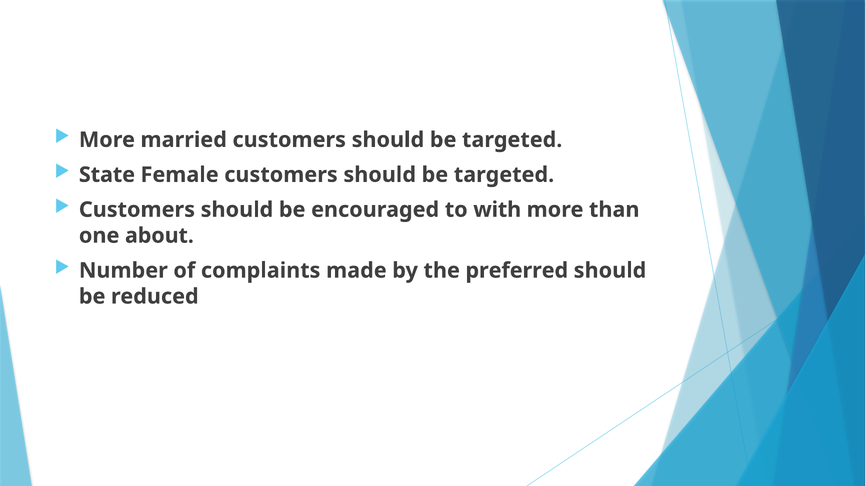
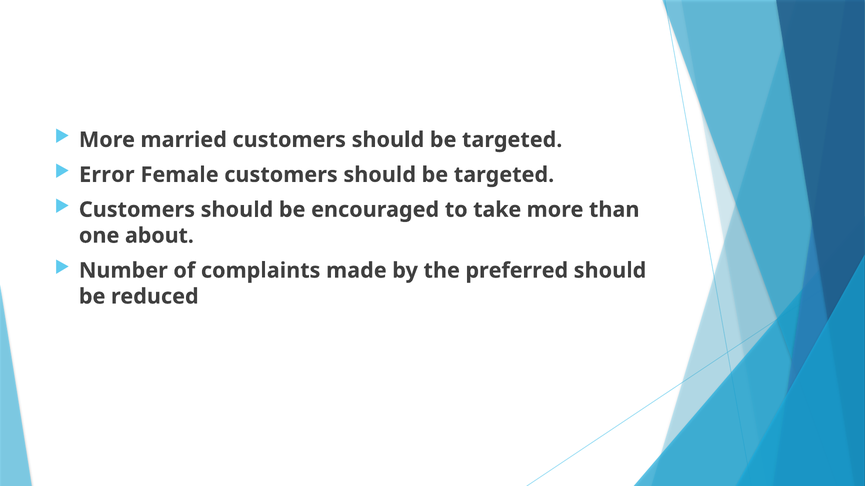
State: State -> Error
with: with -> take
